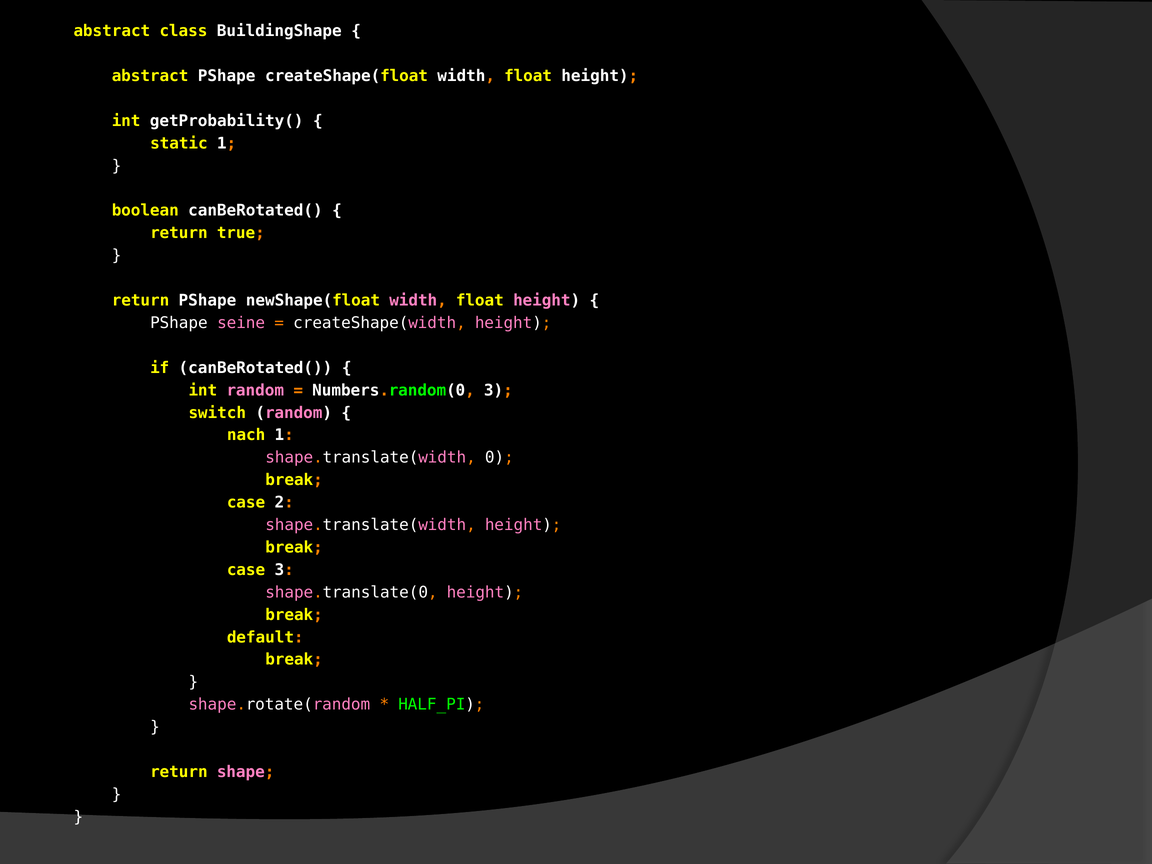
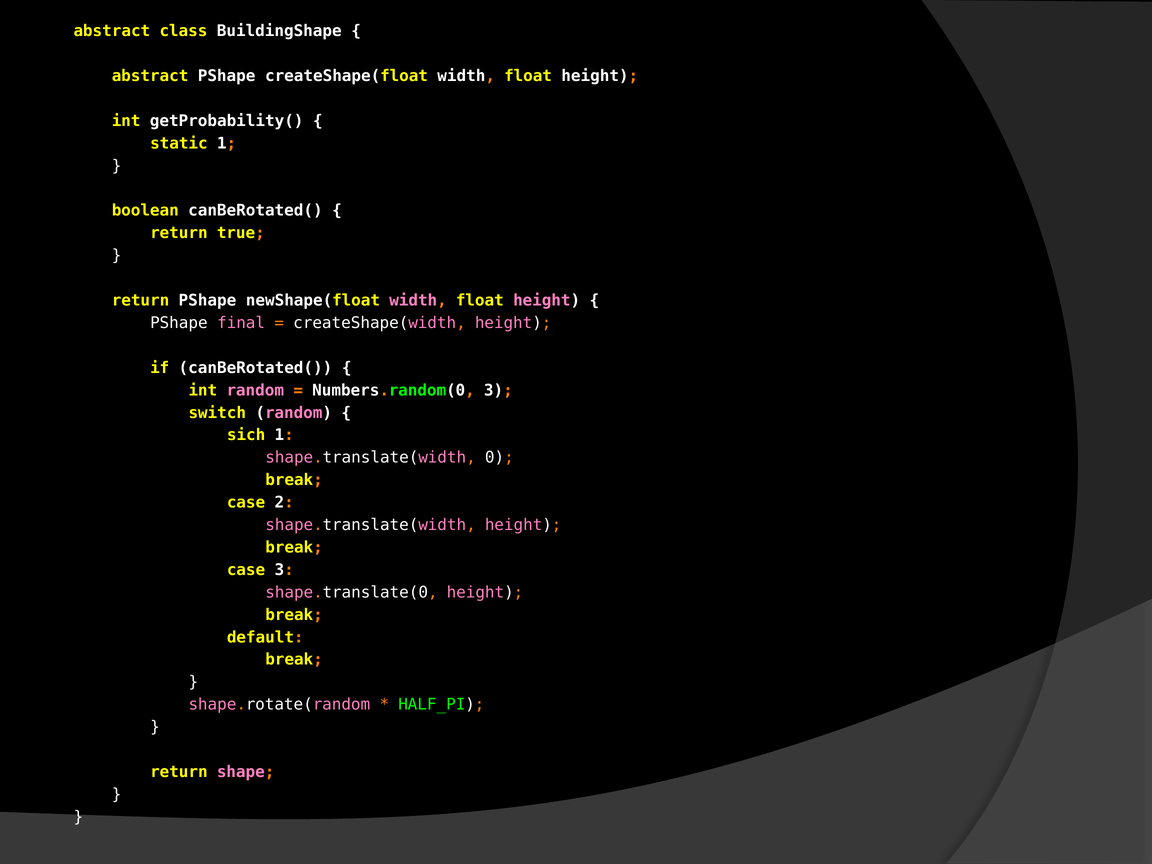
seine: seine -> final
nach: nach -> sich
